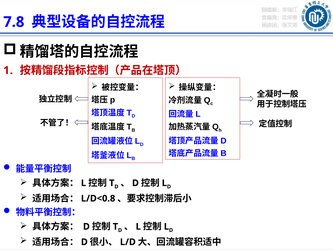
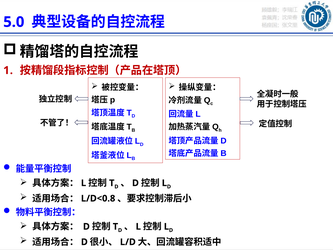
7.8: 7.8 -> 5.0
